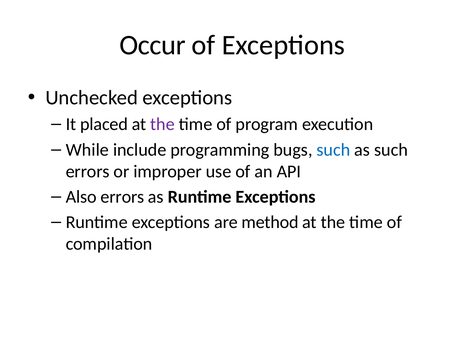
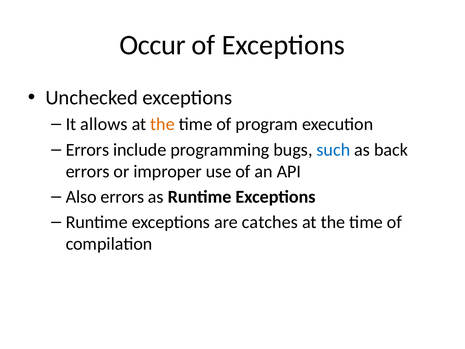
placed: placed -> allows
the at (163, 124) colour: purple -> orange
While at (87, 150): While -> Errors
as such: such -> back
method: method -> catches
